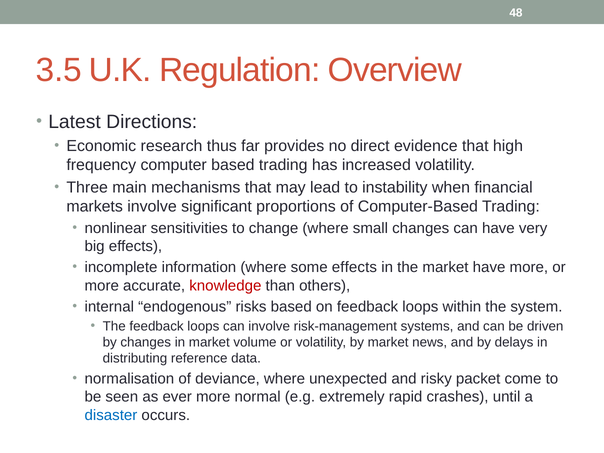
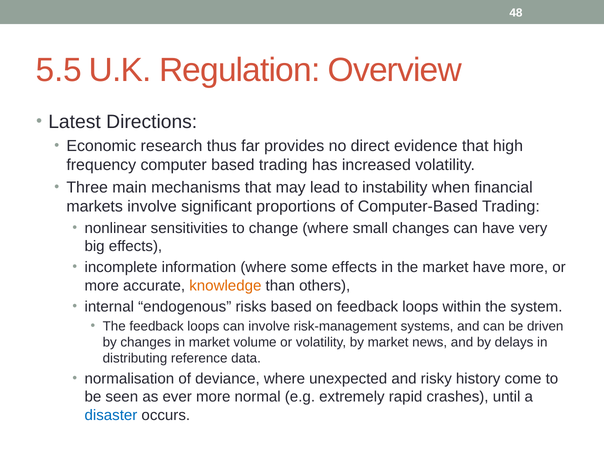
3.5: 3.5 -> 5.5
knowledge colour: red -> orange
packet: packet -> history
